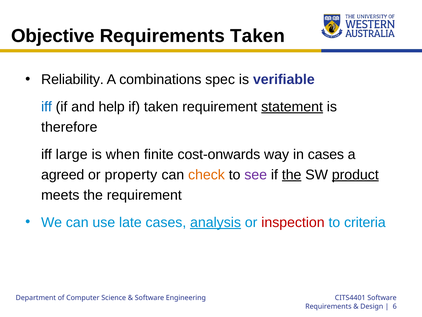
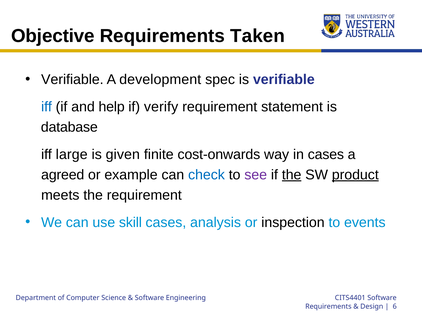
Reliability at (72, 79): Reliability -> Verifiable
combinations: combinations -> development
if taken: taken -> verify
statement underline: present -> none
therefore: therefore -> database
when: when -> given
property: property -> example
check colour: orange -> blue
late: late -> skill
analysis underline: present -> none
inspection colour: red -> black
criteria: criteria -> events
